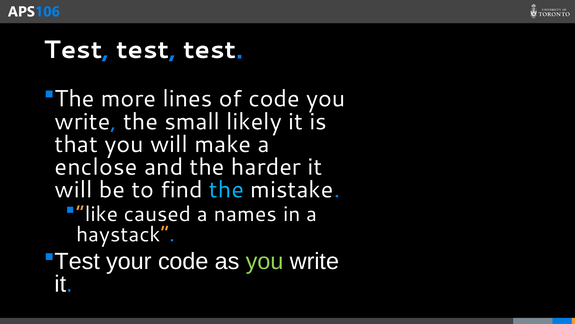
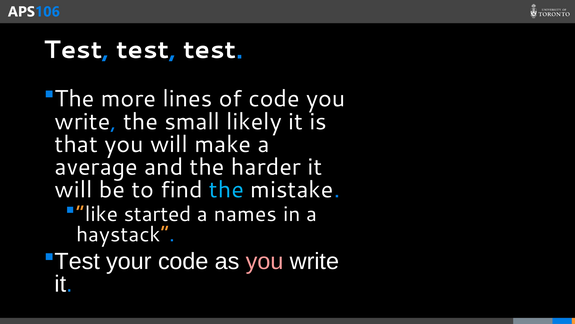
enclose: enclose -> average
caused: caused -> started
you at (265, 261) colour: light green -> pink
